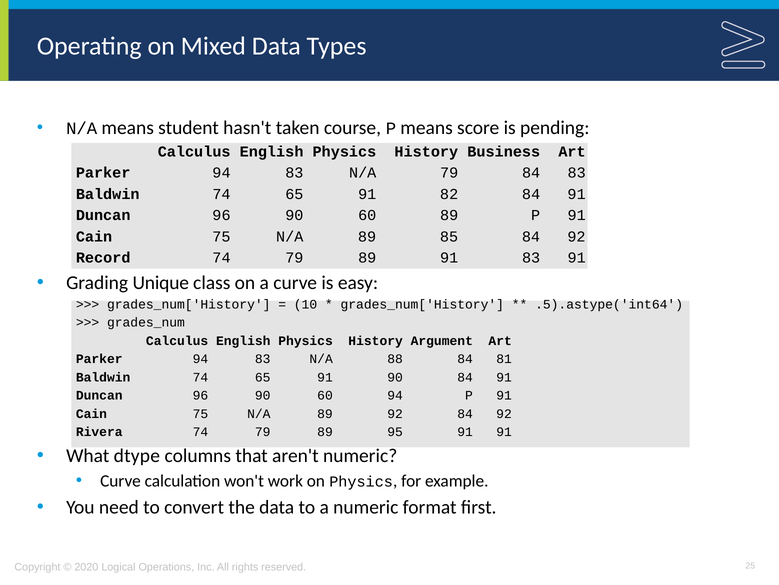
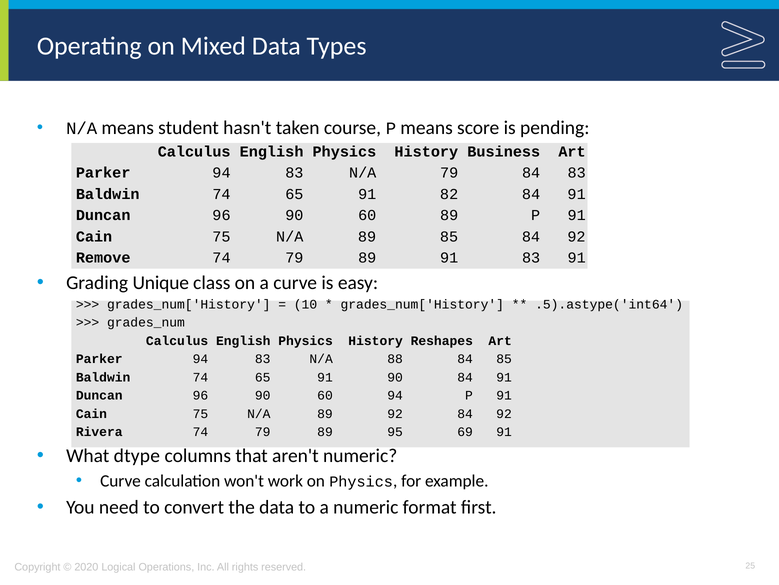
Record: Record -> Remove
Argument: Argument -> Reshapes
84 81: 81 -> 85
95 91: 91 -> 69
